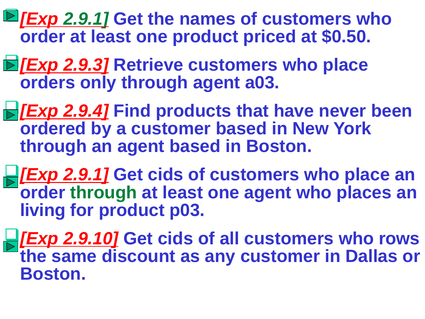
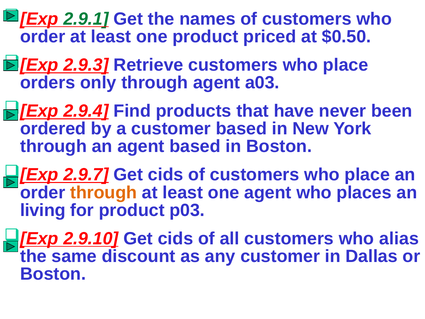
2.9.1 at (86, 175): 2.9.1 -> 2.9.7
through at (104, 192) colour: green -> orange
rows: rows -> alias
